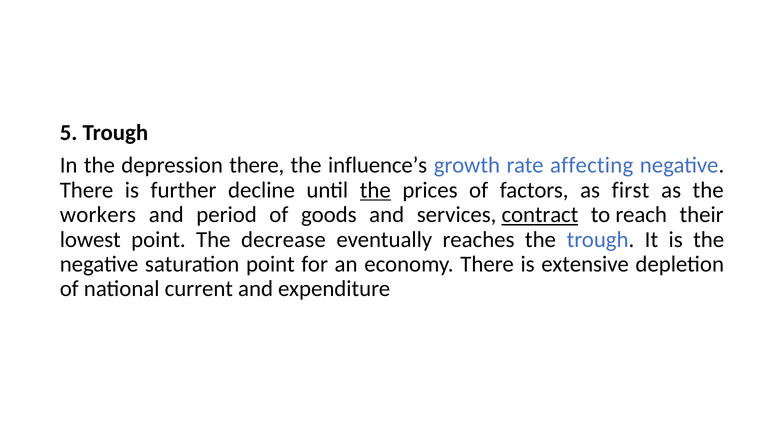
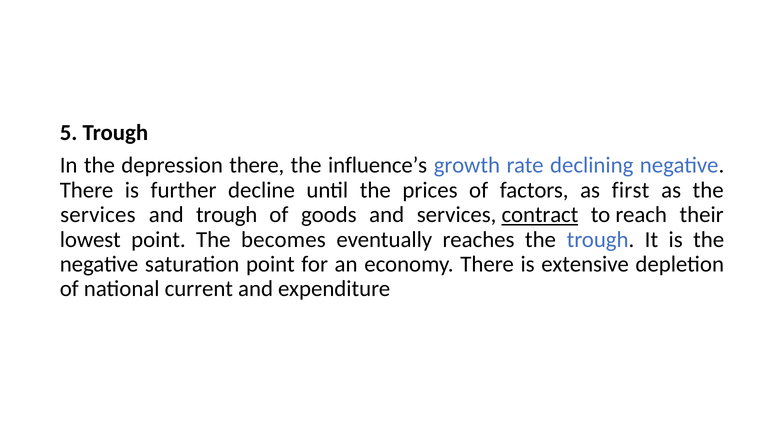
affecting: affecting -> declining
the at (375, 190) underline: present -> none
workers at (98, 215): workers -> services
and period: period -> trough
decrease: decrease -> becomes
